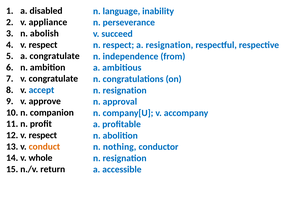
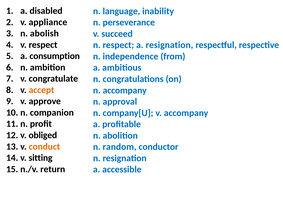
a congratulate: congratulate -> consumption
accept colour: blue -> orange
resignation at (125, 90): resignation -> accompany
respect at (43, 135): respect -> obliged
nothing: nothing -> random
whole: whole -> sitting
